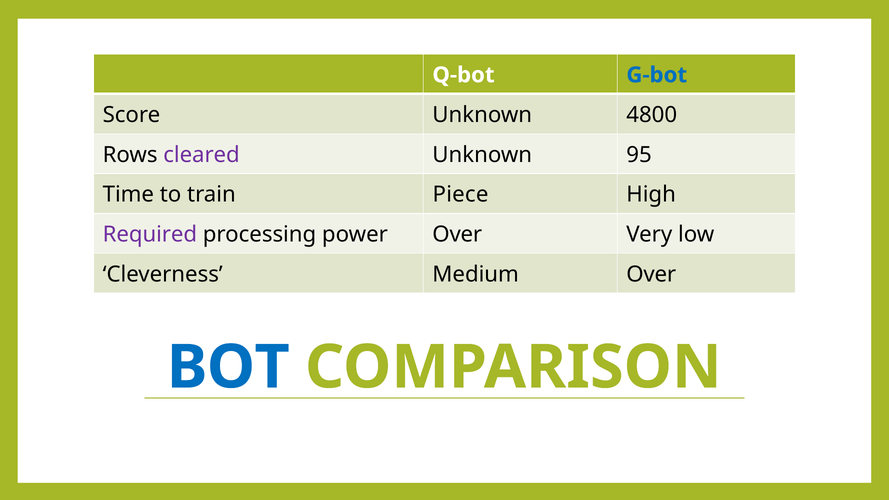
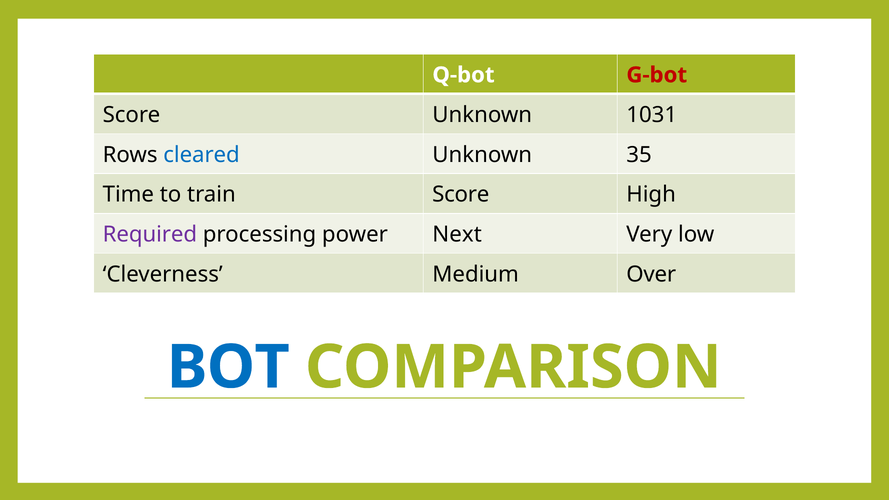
G-bot colour: blue -> red
4800: 4800 -> 1031
cleared colour: purple -> blue
95: 95 -> 35
train Piece: Piece -> Score
power Over: Over -> Next
